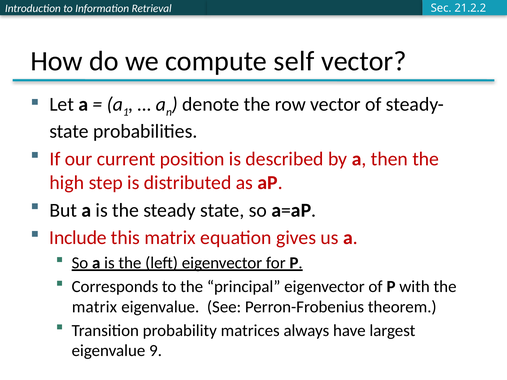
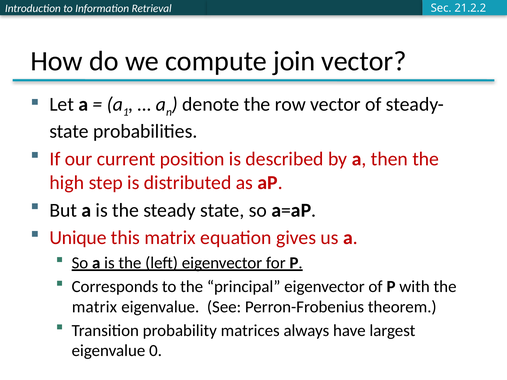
self: self -> join
Include: Include -> Unique
9: 9 -> 0
